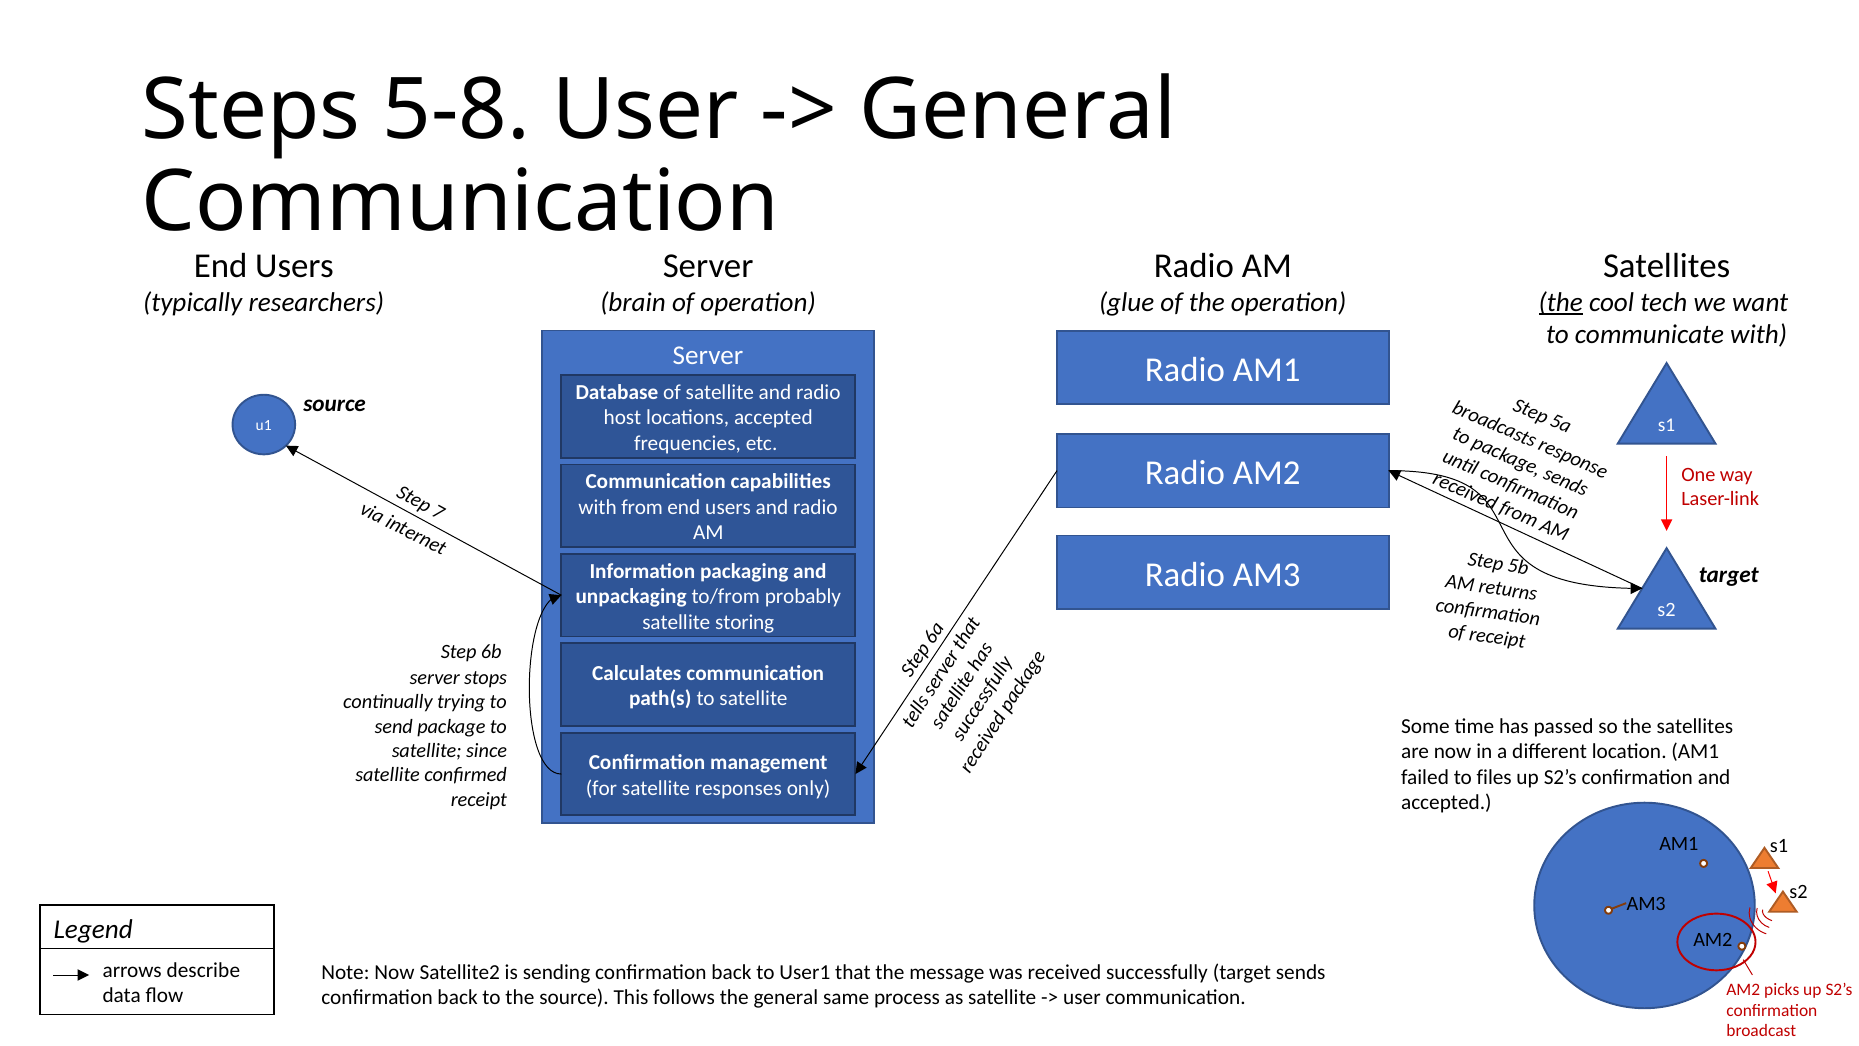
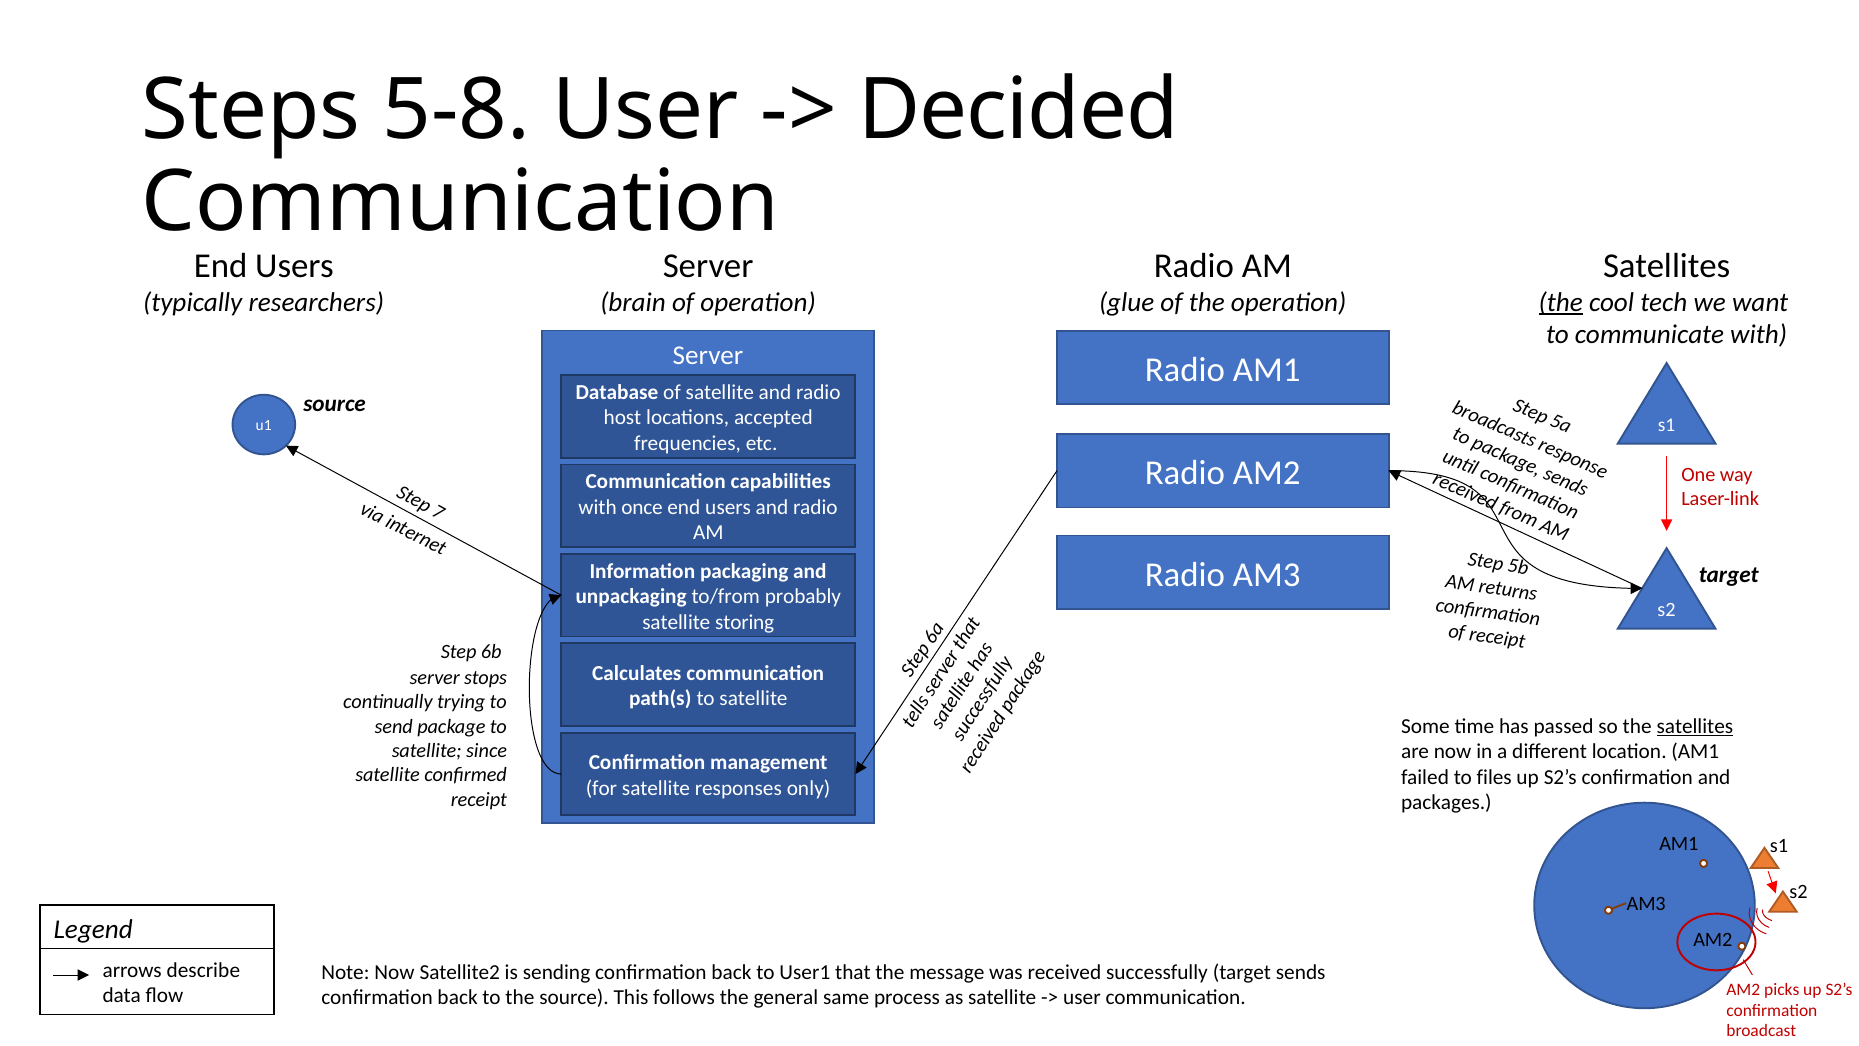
General at (1018, 110): General -> Decided
from: from -> once
satellites at (1695, 726) underline: none -> present
accepted at (1446, 803): accepted -> packages
